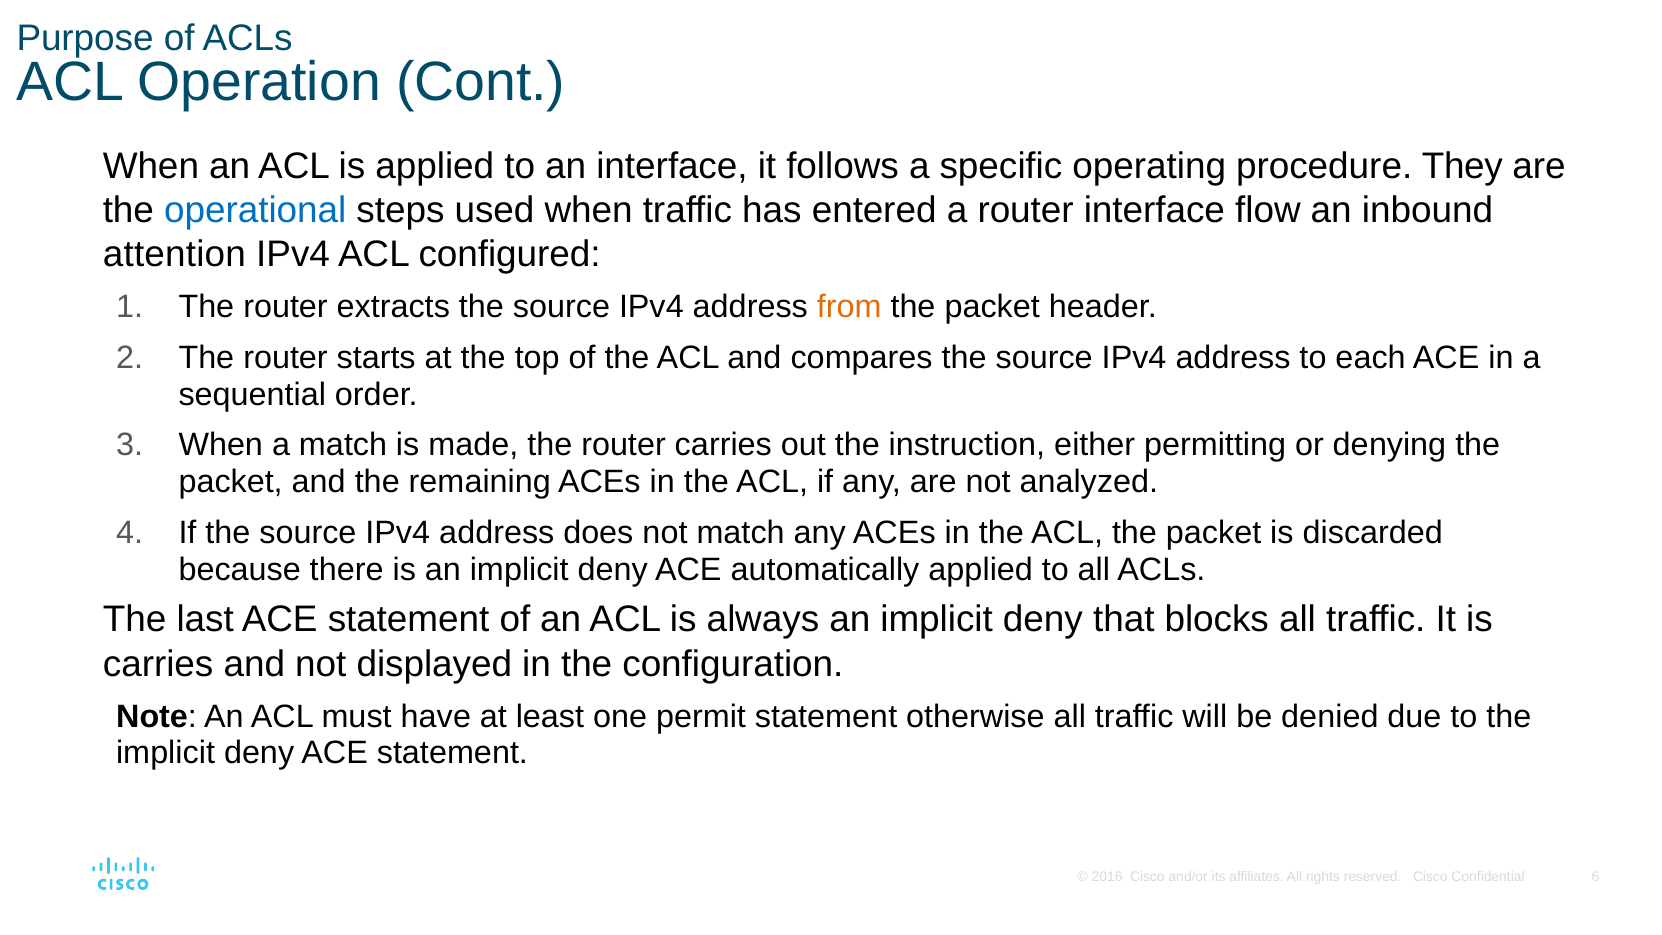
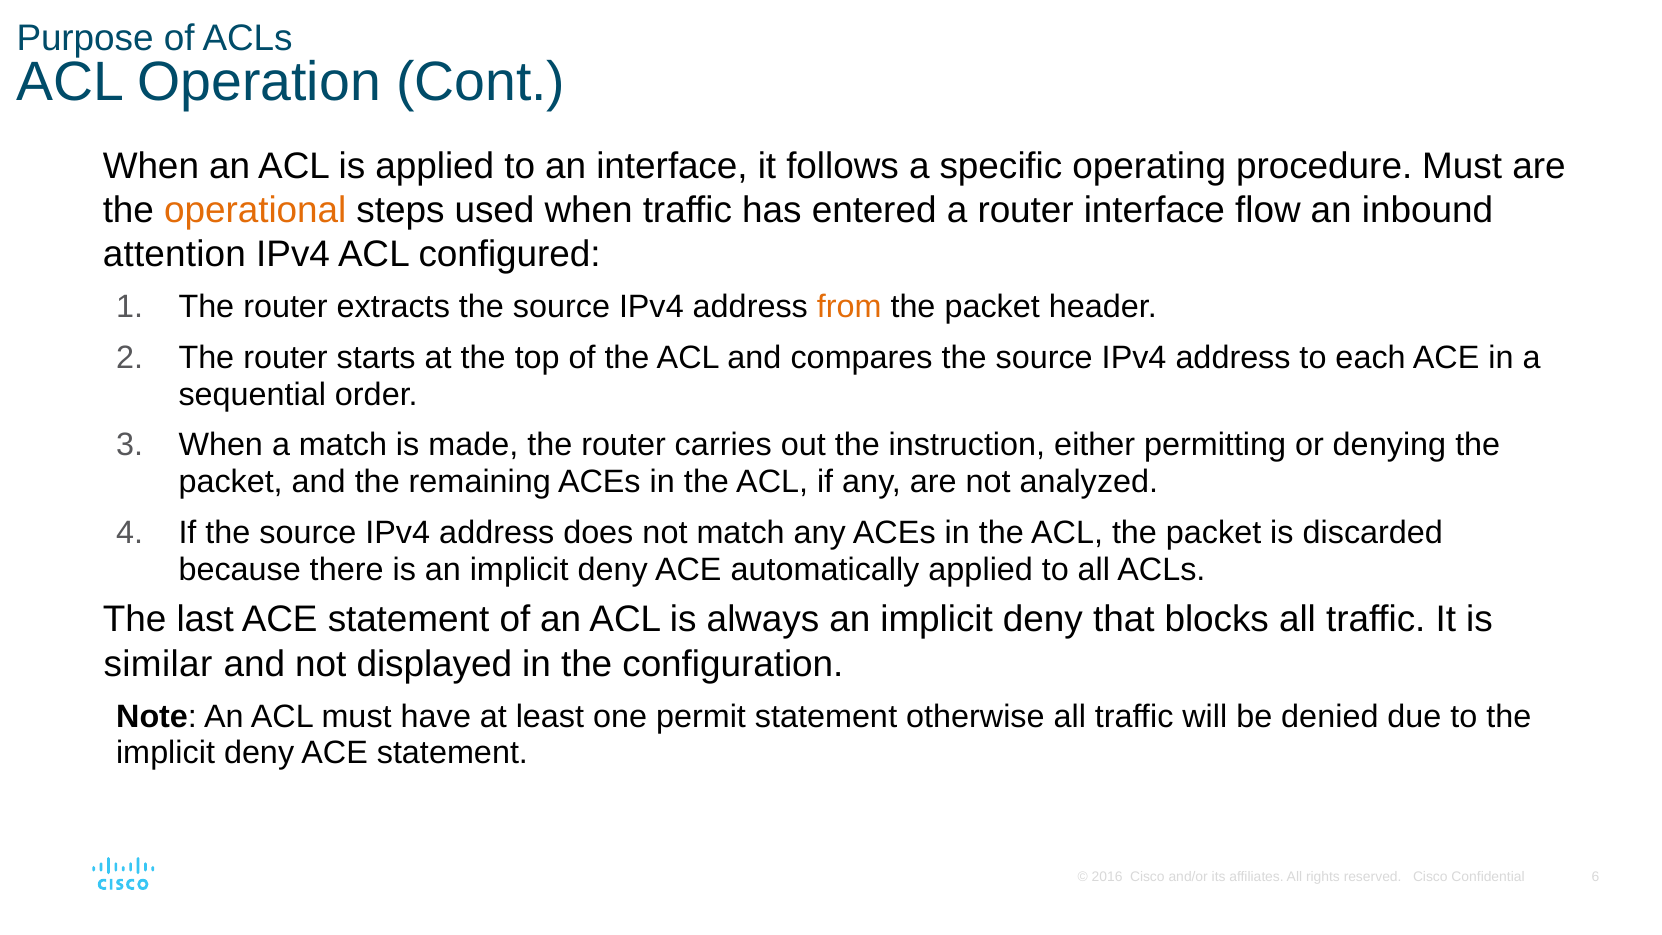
procedure They: They -> Must
operational colour: blue -> orange
carries at (158, 664): carries -> similar
